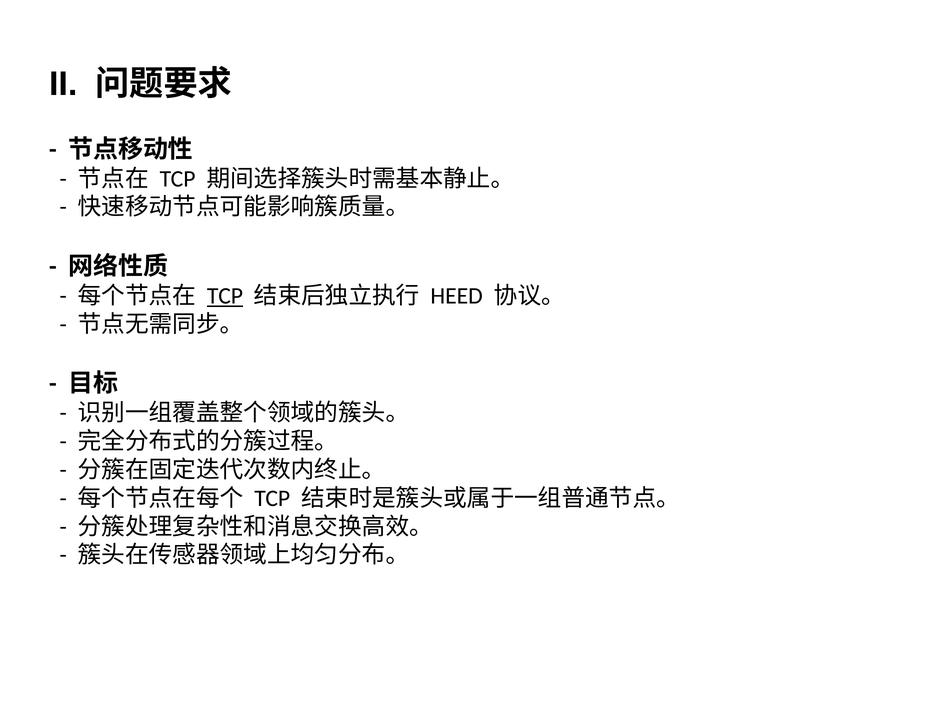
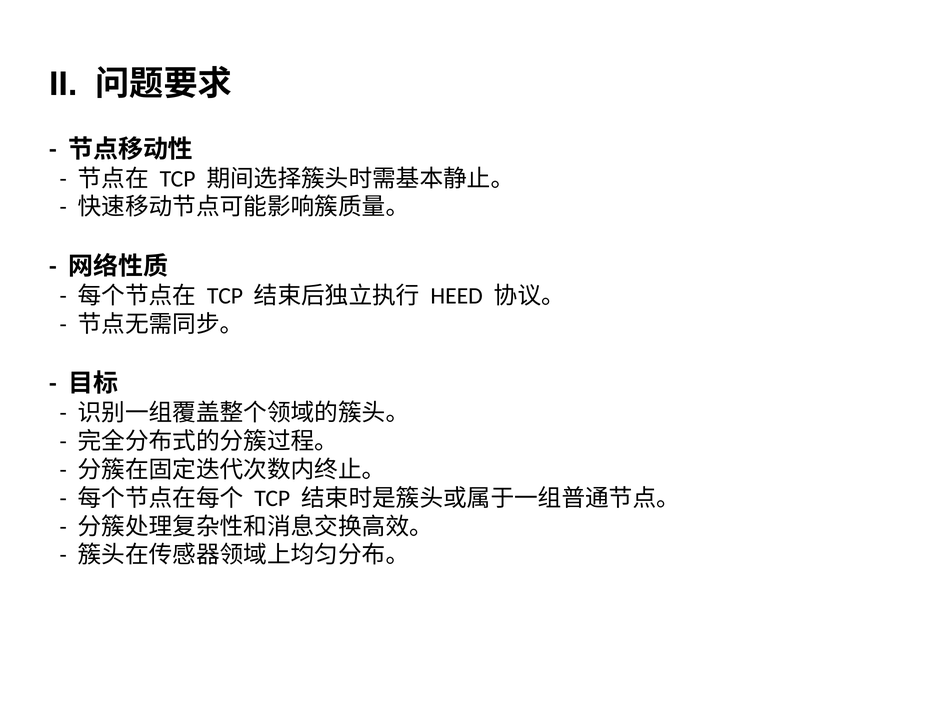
TCP at (225, 296) underline: present -> none
